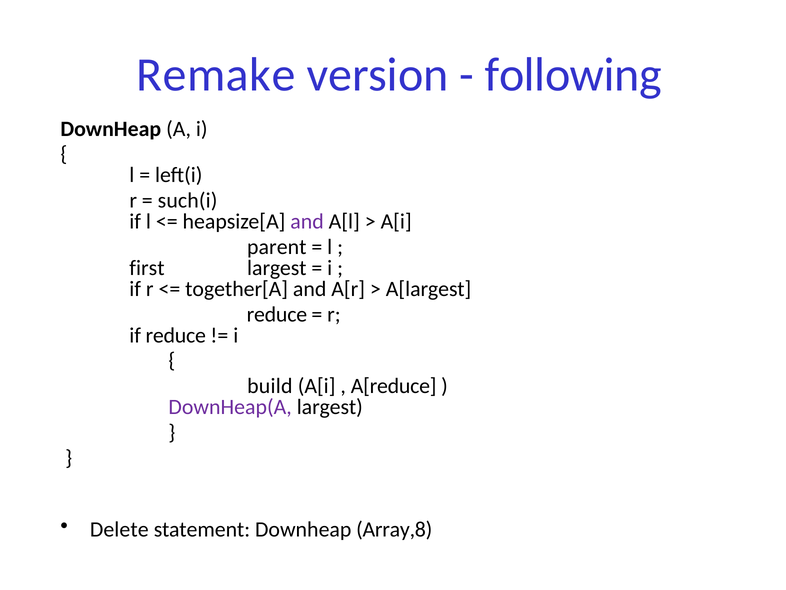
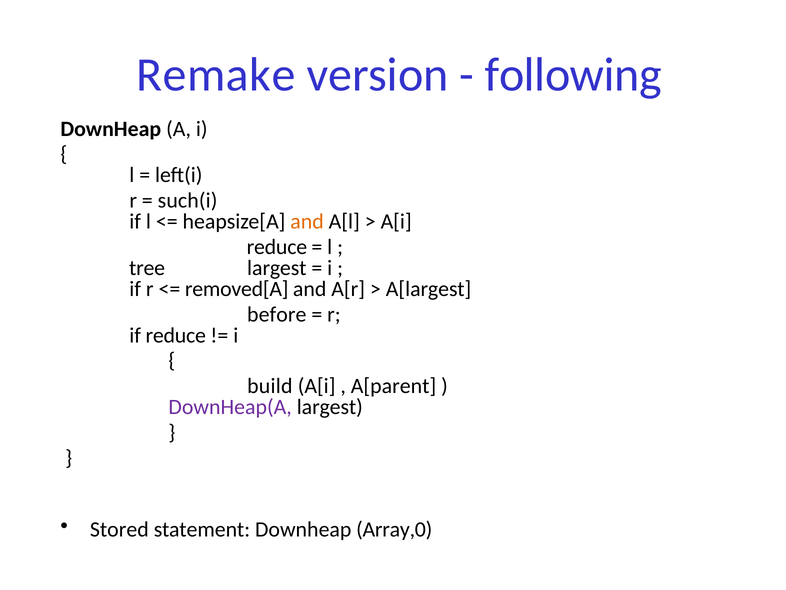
and at (307, 221) colour: purple -> orange
parent at (277, 247): parent -> reduce
first: first -> tree
together[A: together[A -> removed[A
reduce at (277, 314): reduce -> before
A[reduce: A[reduce -> A[parent
Delete: Delete -> Stored
Array,8: Array,8 -> Array,0
